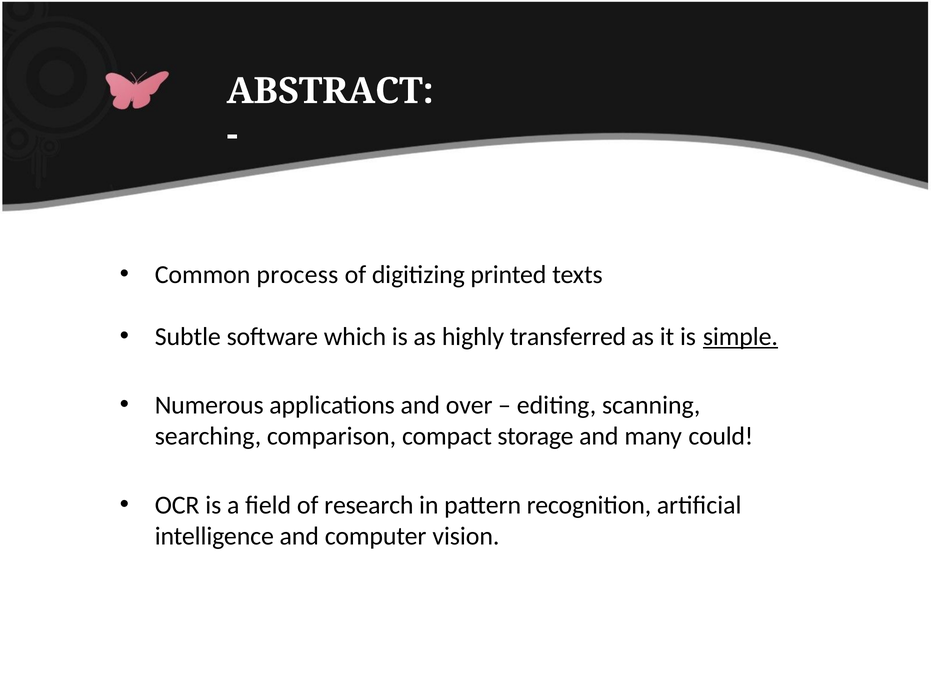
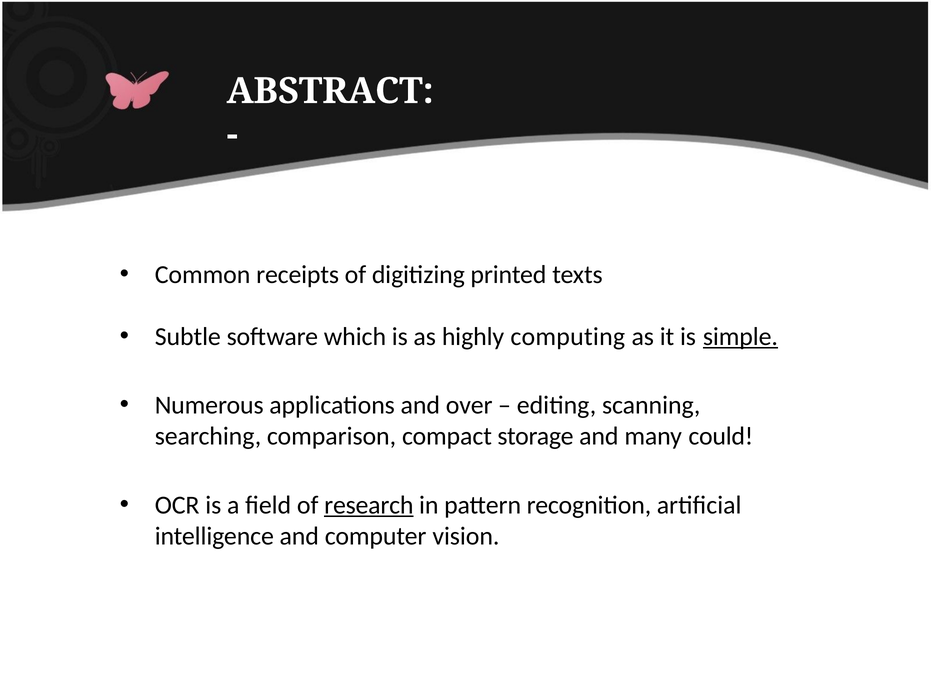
process: process -> receipts
transferred: transferred -> computing
research underline: none -> present
